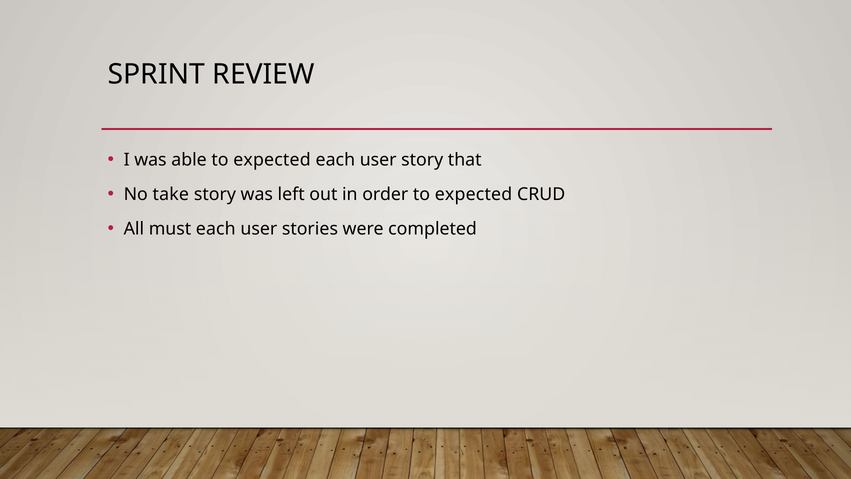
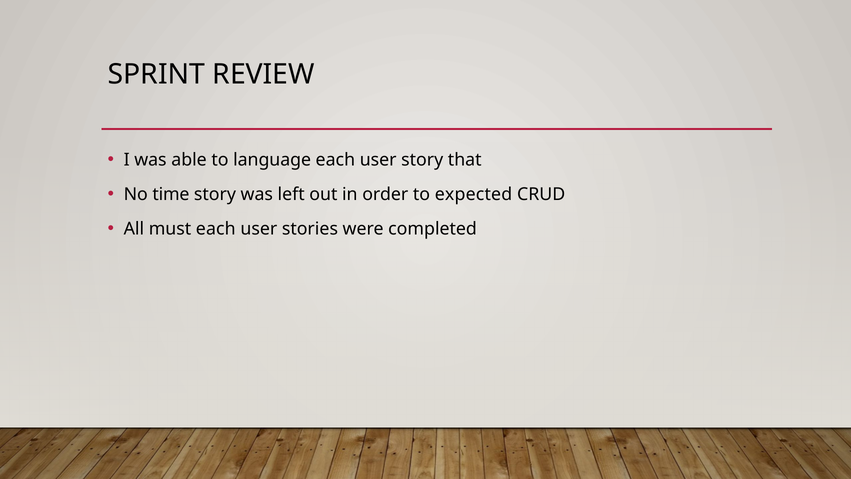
able to expected: expected -> language
take: take -> time
